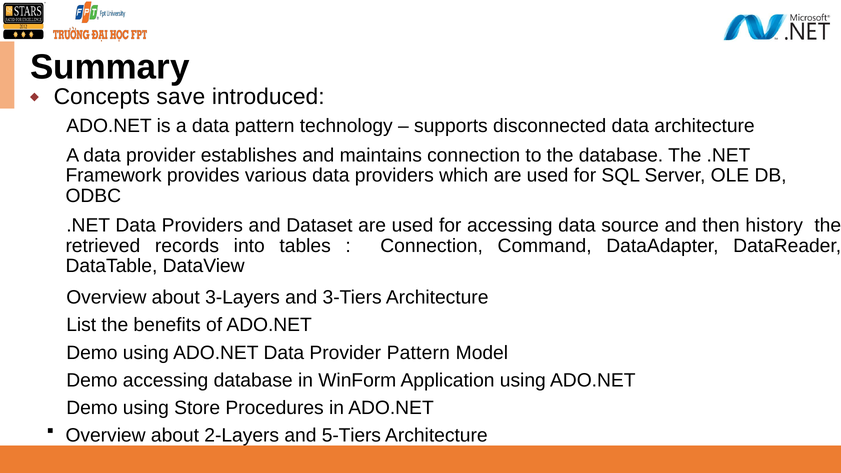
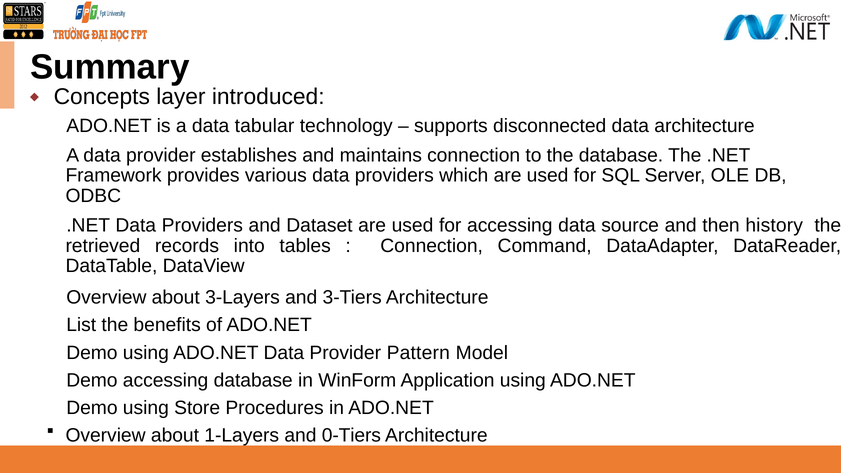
save: save -> layer
data pattern: pattern -> tabular
2-Layers: 2-Layers -> 1-Layers
5-Tiers: 5-Tiers -> 0-Tiers
